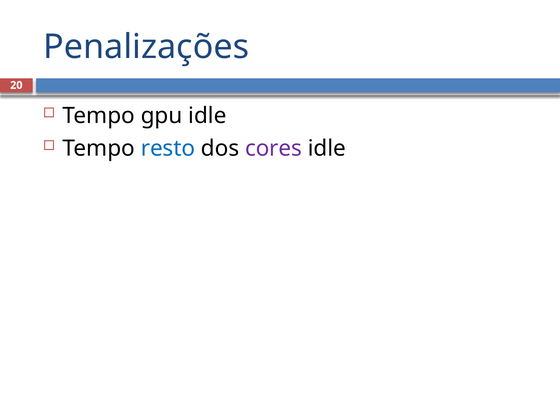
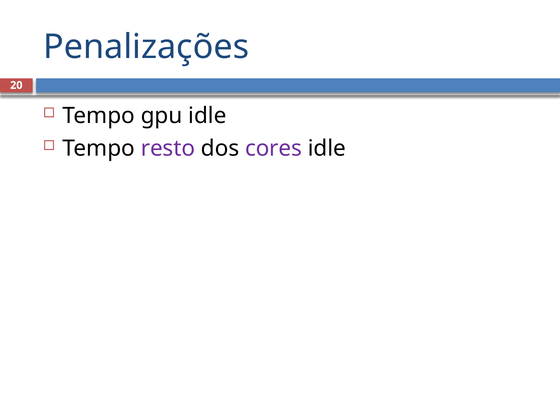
resto colour: blue -> purple
